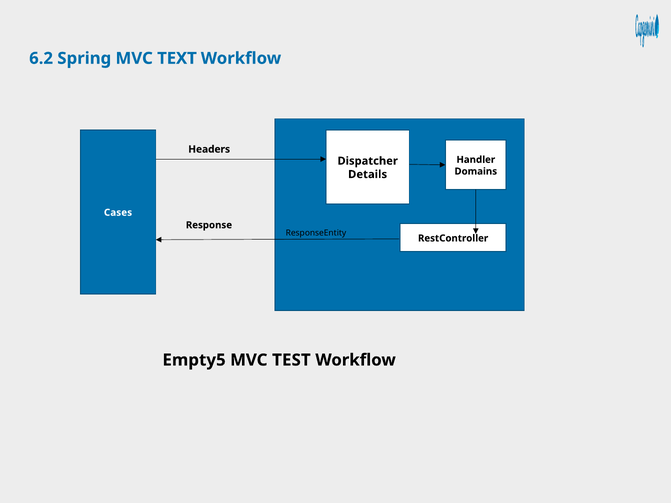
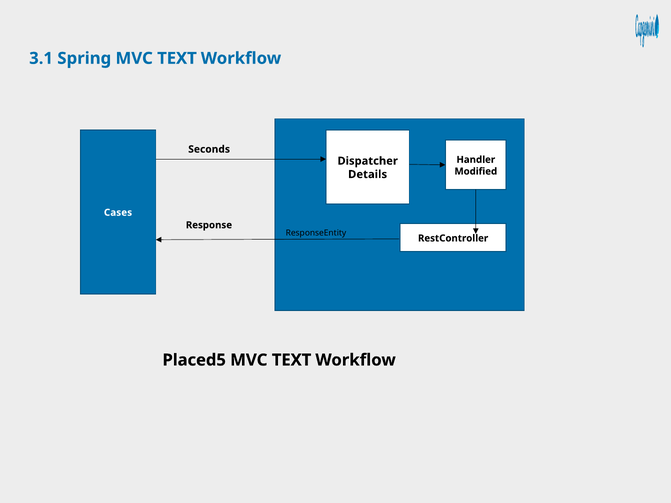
6.2: 6.2 -> 3.1
Headers: Headers -> Seconds
Domains: Domains -> Modified
Empty5: Empty5 -> Placed5
TEST at (291, 360): TEST -> TEXT
